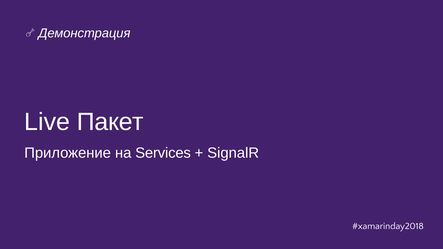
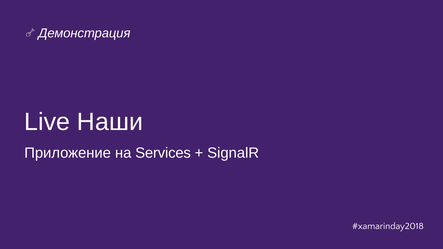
Пакет: Пакет -> Наши
